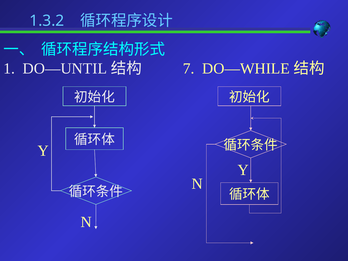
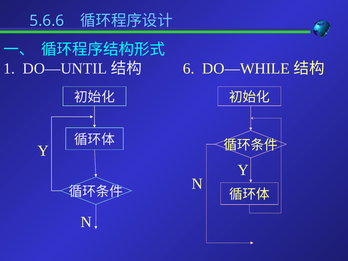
1.3.2: 1.3.2 -> 5.6.6
7: 7 -> 6
